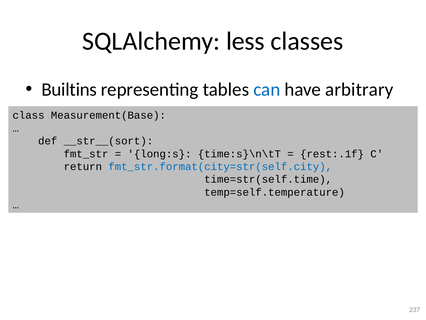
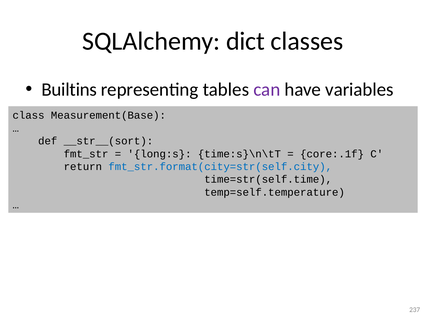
less: less -> dict
can colour: blue -> purple
arbitrary: arbitrary -> variables
rest:.1f: rest:.1f -> core:.1f
